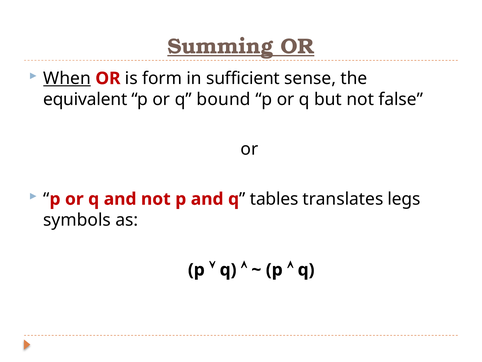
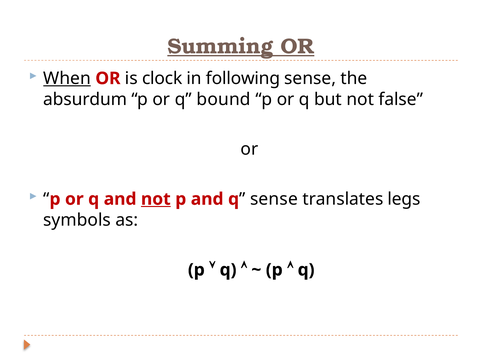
form: form -> clock
sufficient: sufficient -> following
equivalent: equivalent -> absurdum
not at (156, 199) underline: none -> present
tables at (274, 199): tables -> sense
